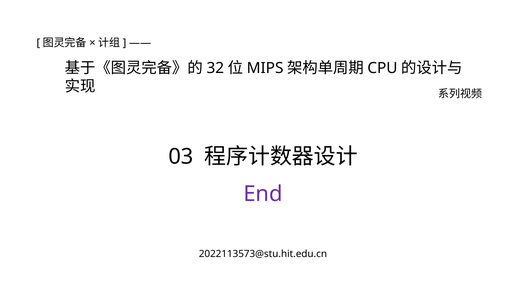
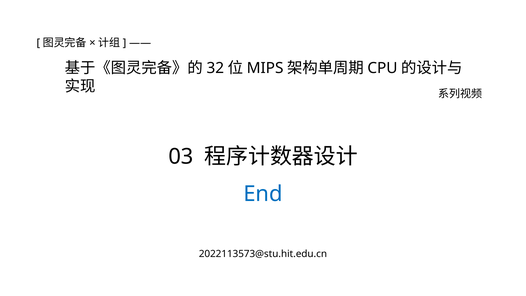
End colour: purple -> blue
